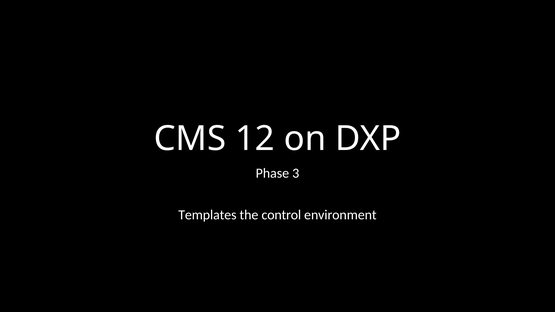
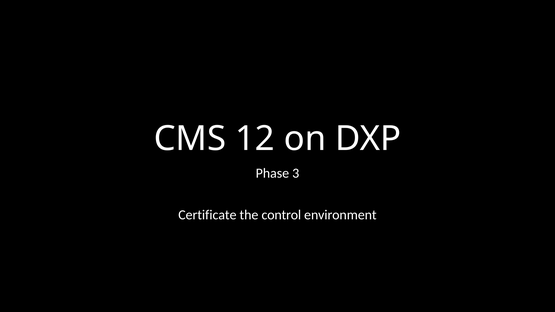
Templates: Templates -> Certificate
